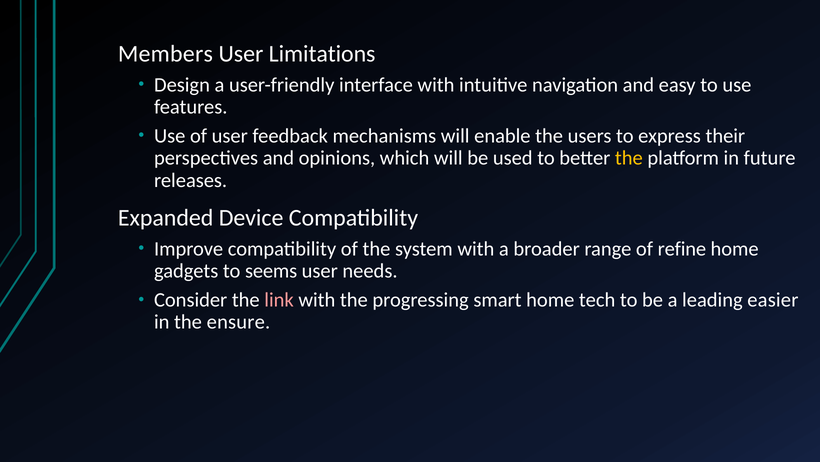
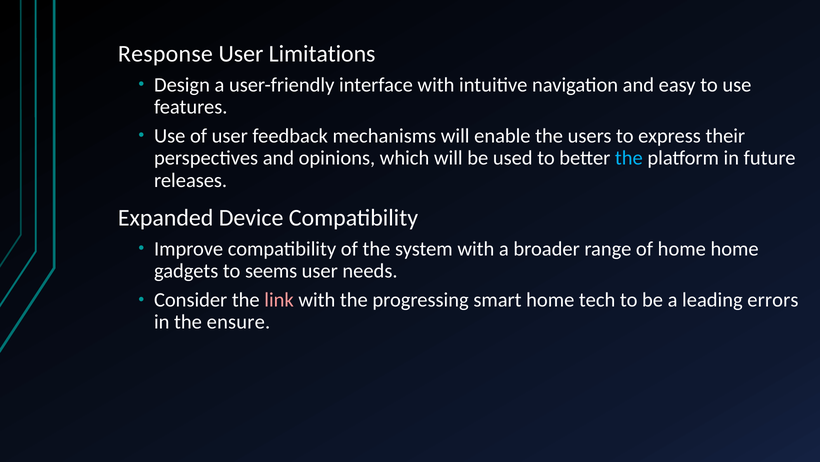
Members: Members -> Response
the at (629, 158) colour: yellow -> light blue
of refine: refine -> home
easier: easier -> errors
